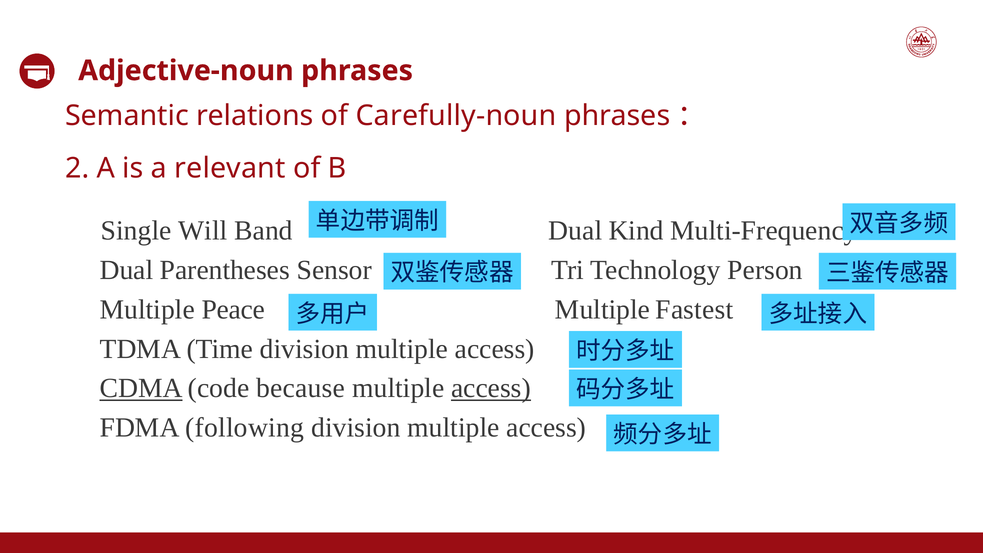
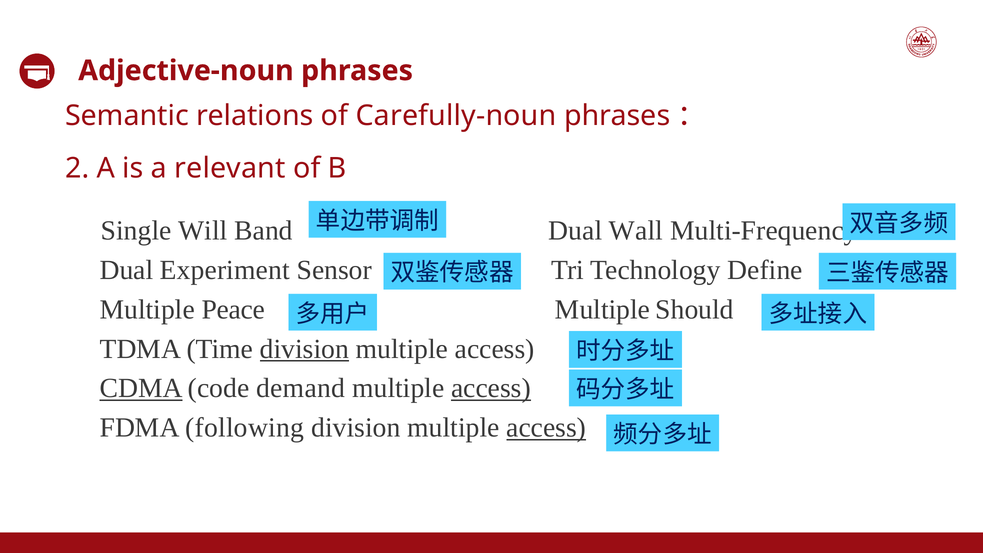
Kind: Kind -> Wall
Parentheses: Parentheses -> Experiment
Person: Person -> Define
Fastest: Fastest -> Should
division at (304, 349) underline: none -> present
because: because -> demand
access at (546, 428) underline: none -> present
